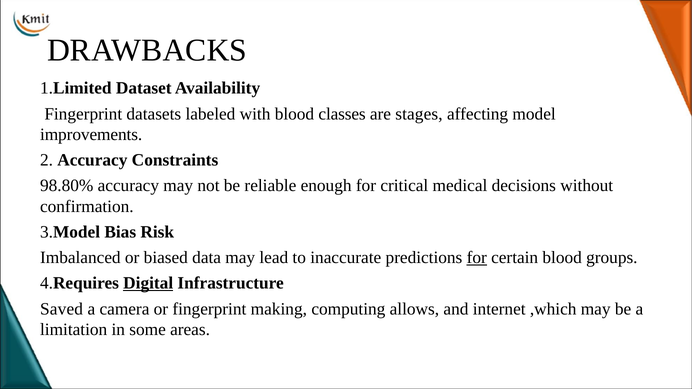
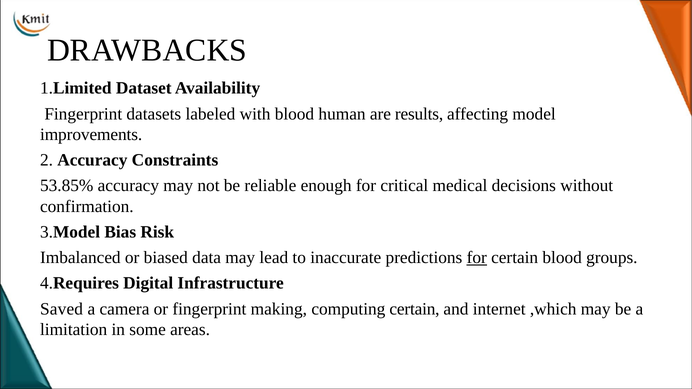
classes: classes -> human
stages: stages -> results
98.80%: 98.80% -> 53.85%
Digital underline: present -> none
computing allows: allows -> certain
